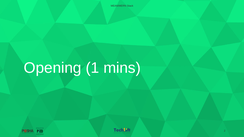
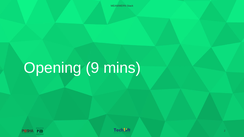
1: 1 -> 9
